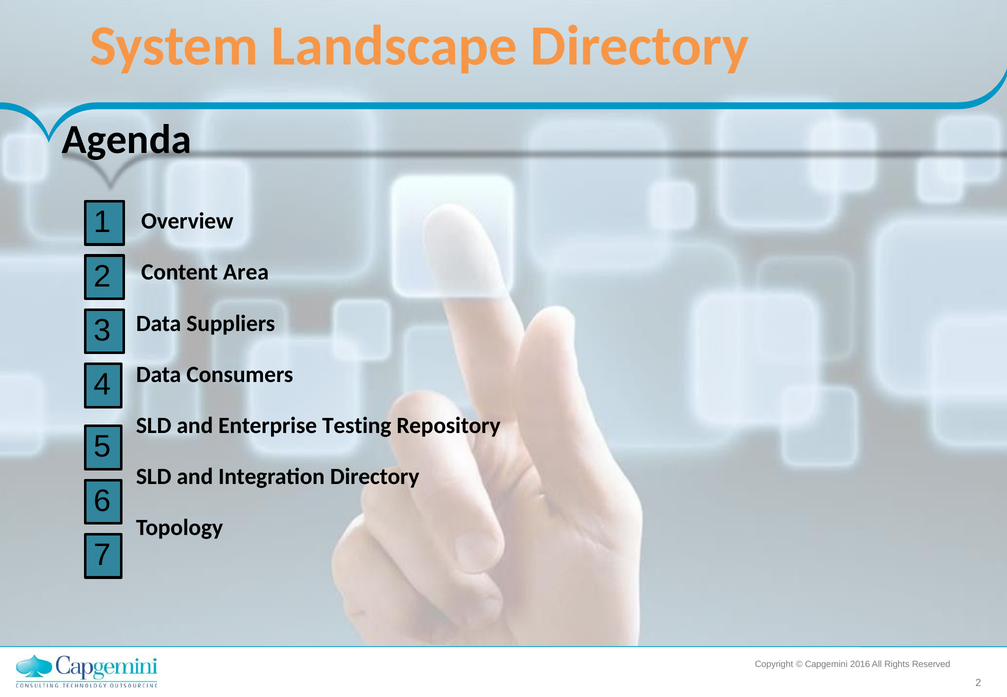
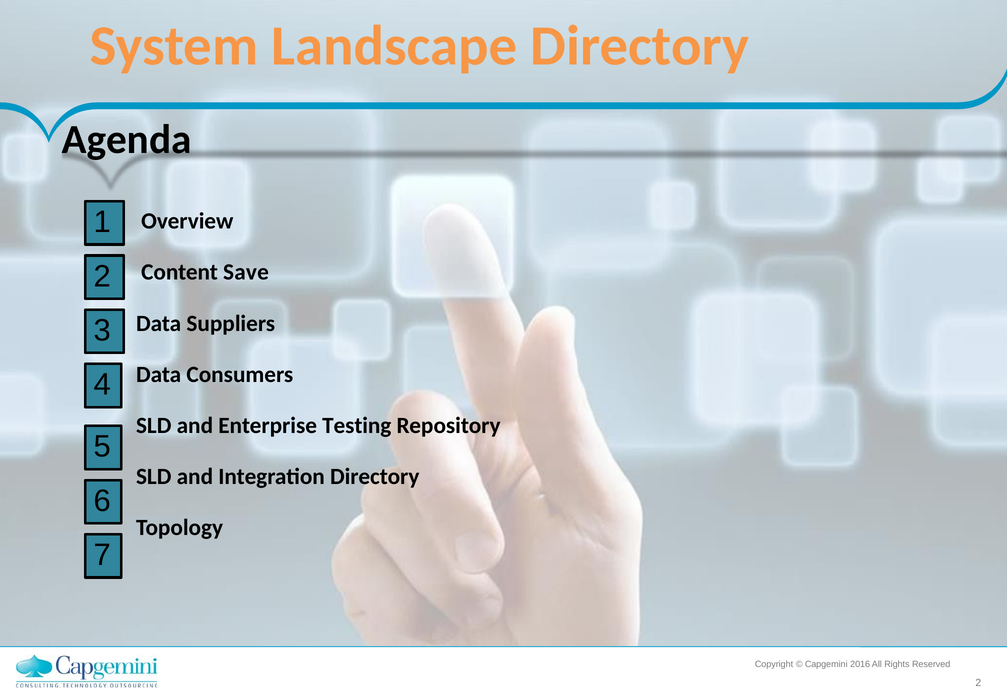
Area: Area -> Save
